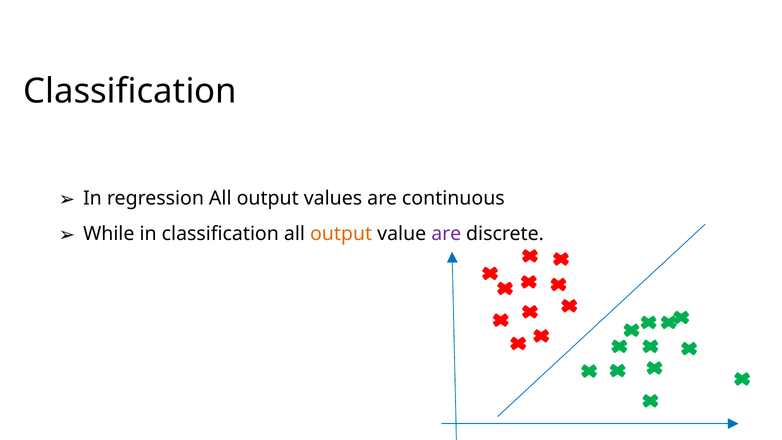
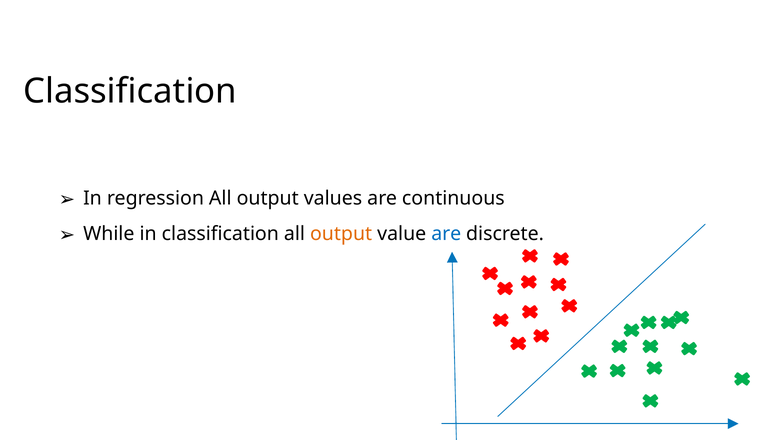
are at (446, 234) colour: purple -> blue
